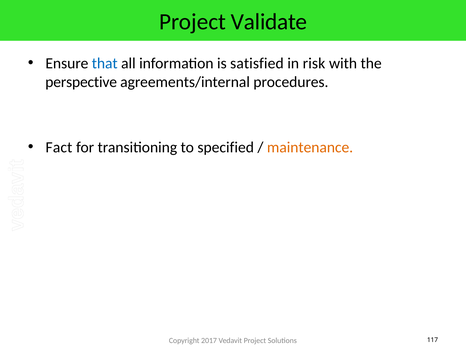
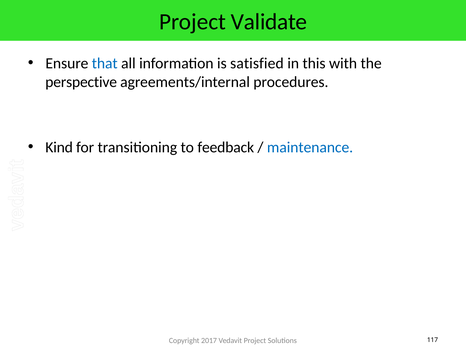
risk: risk -> this
Fact: Fact -> Kind
specified: specified -> feedback
maintenance colour: orange -> blue
